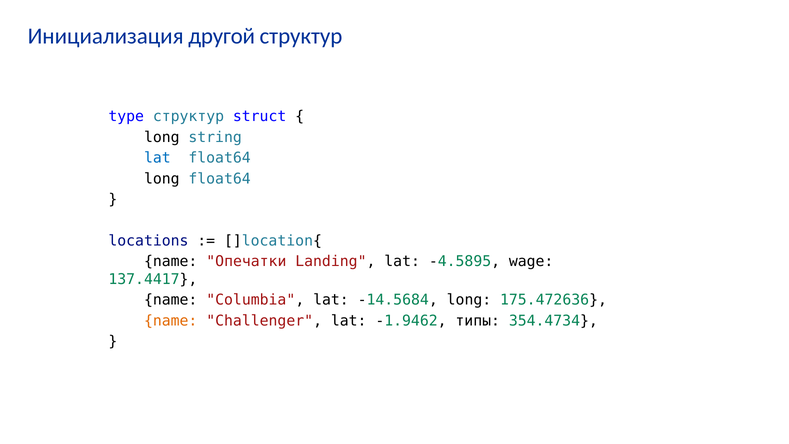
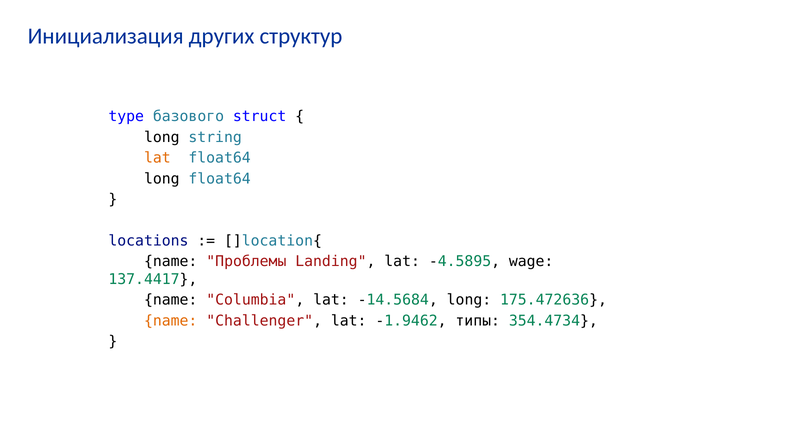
другой: другой -> других
type структур: структур -> базового
lat at (157, 158) colour: blue -> orange
Опечатки: Опечатки -> Проблемы
